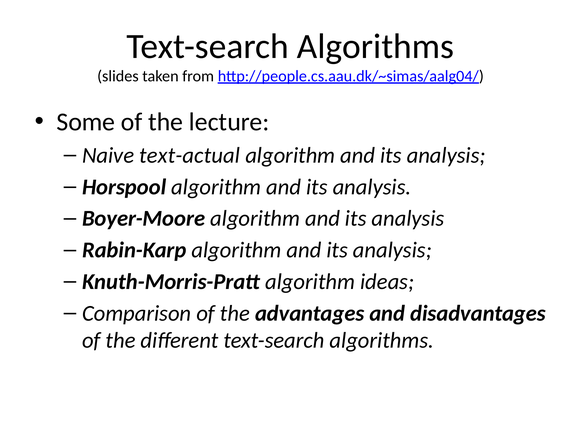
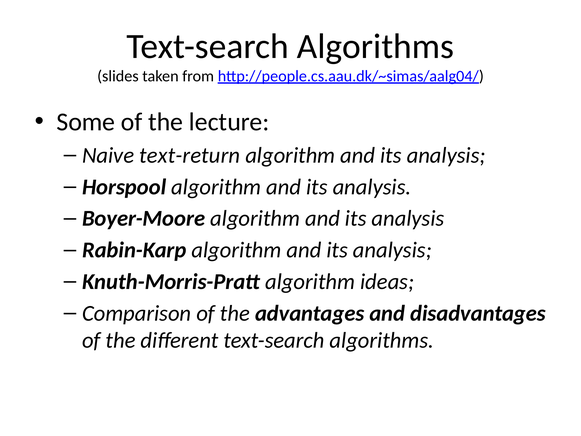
text-actual: text-actual -> text-return
